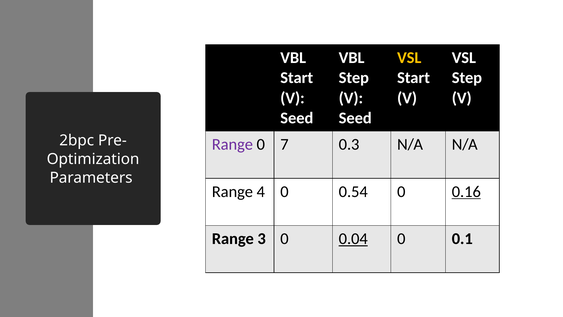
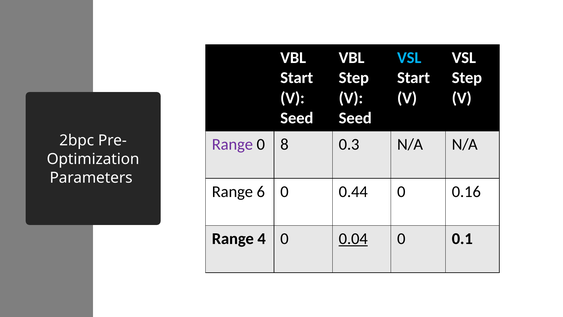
VSL at (409, 58) colour: yellow -> light blue
7: 7 -> 8
4: 4 -> 6
0.54: 0.54 -> 0.44
0.16 underline: present -> none
3: 3 -> 4
